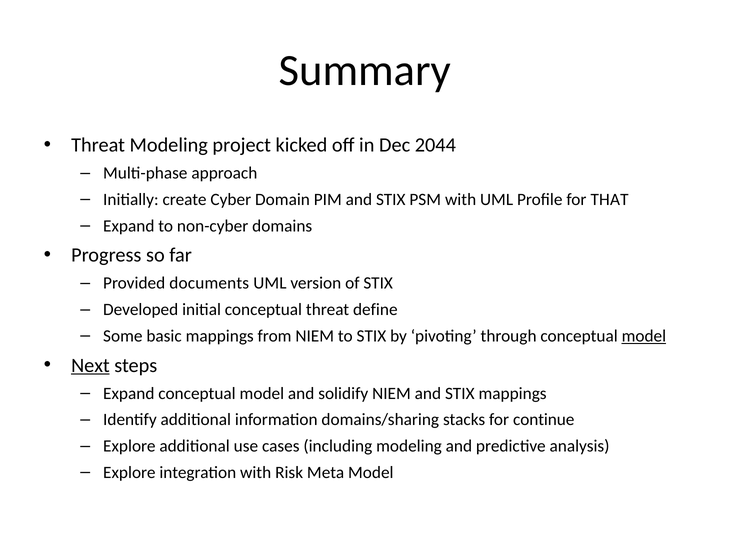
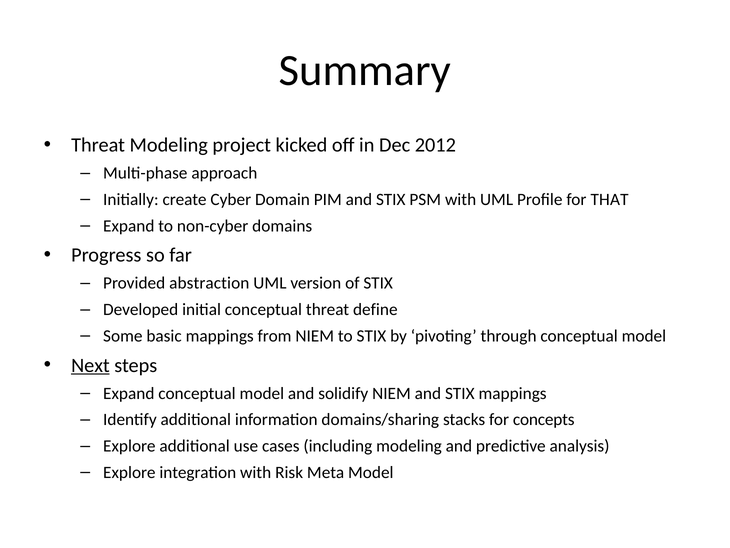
2044: 2044 -> 2012
documents: documents -> abstraction
model at (644, 336) underline: present -> none
continue: continue -> concepts
